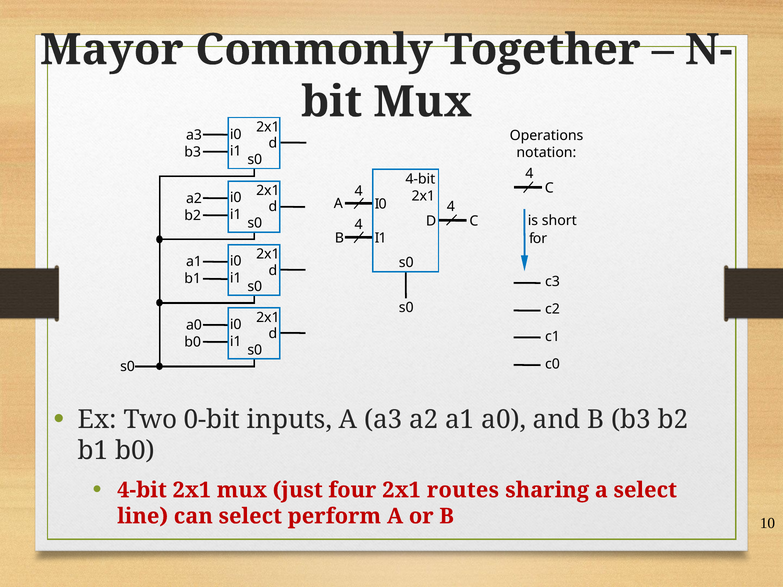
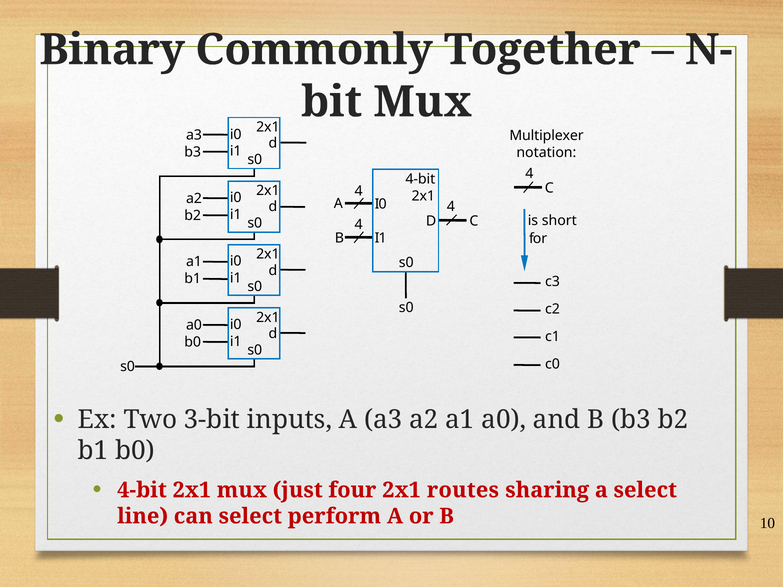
Mayor: Mayor -> Binary
Operations: Operations -> Multiplexer
0-bit: 0-bit -> 3-bit
